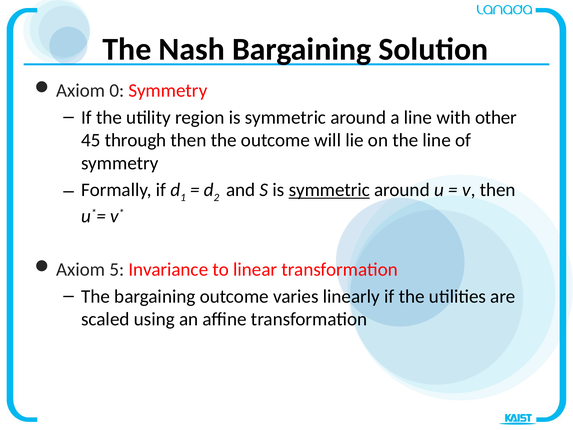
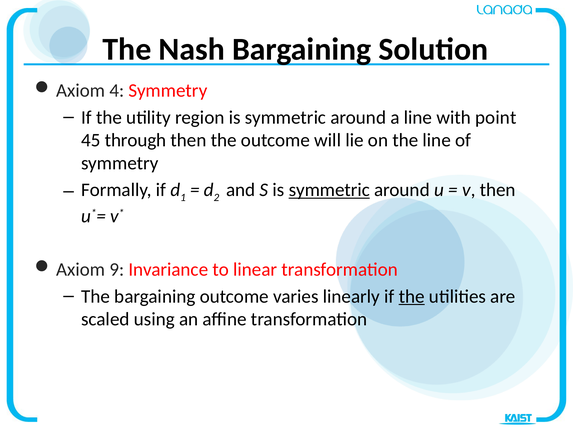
0: 0 -> 4
other: other -> point
5: 5 -> 9
the at (412, 296) underline: none -> present
